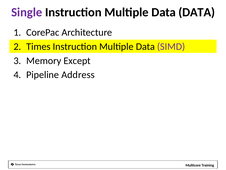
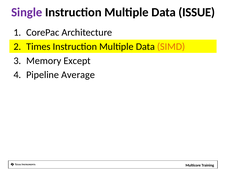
Data DATA: DATA -> ISSUE
SIMD colour: purple -> orange
Address: Address -> Average
